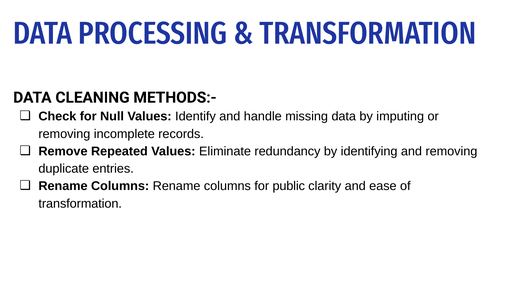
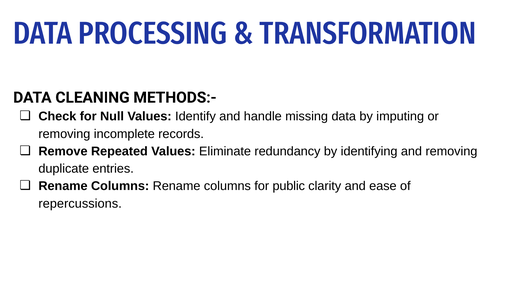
transformation at (80, 204): transformation -> repercussions
